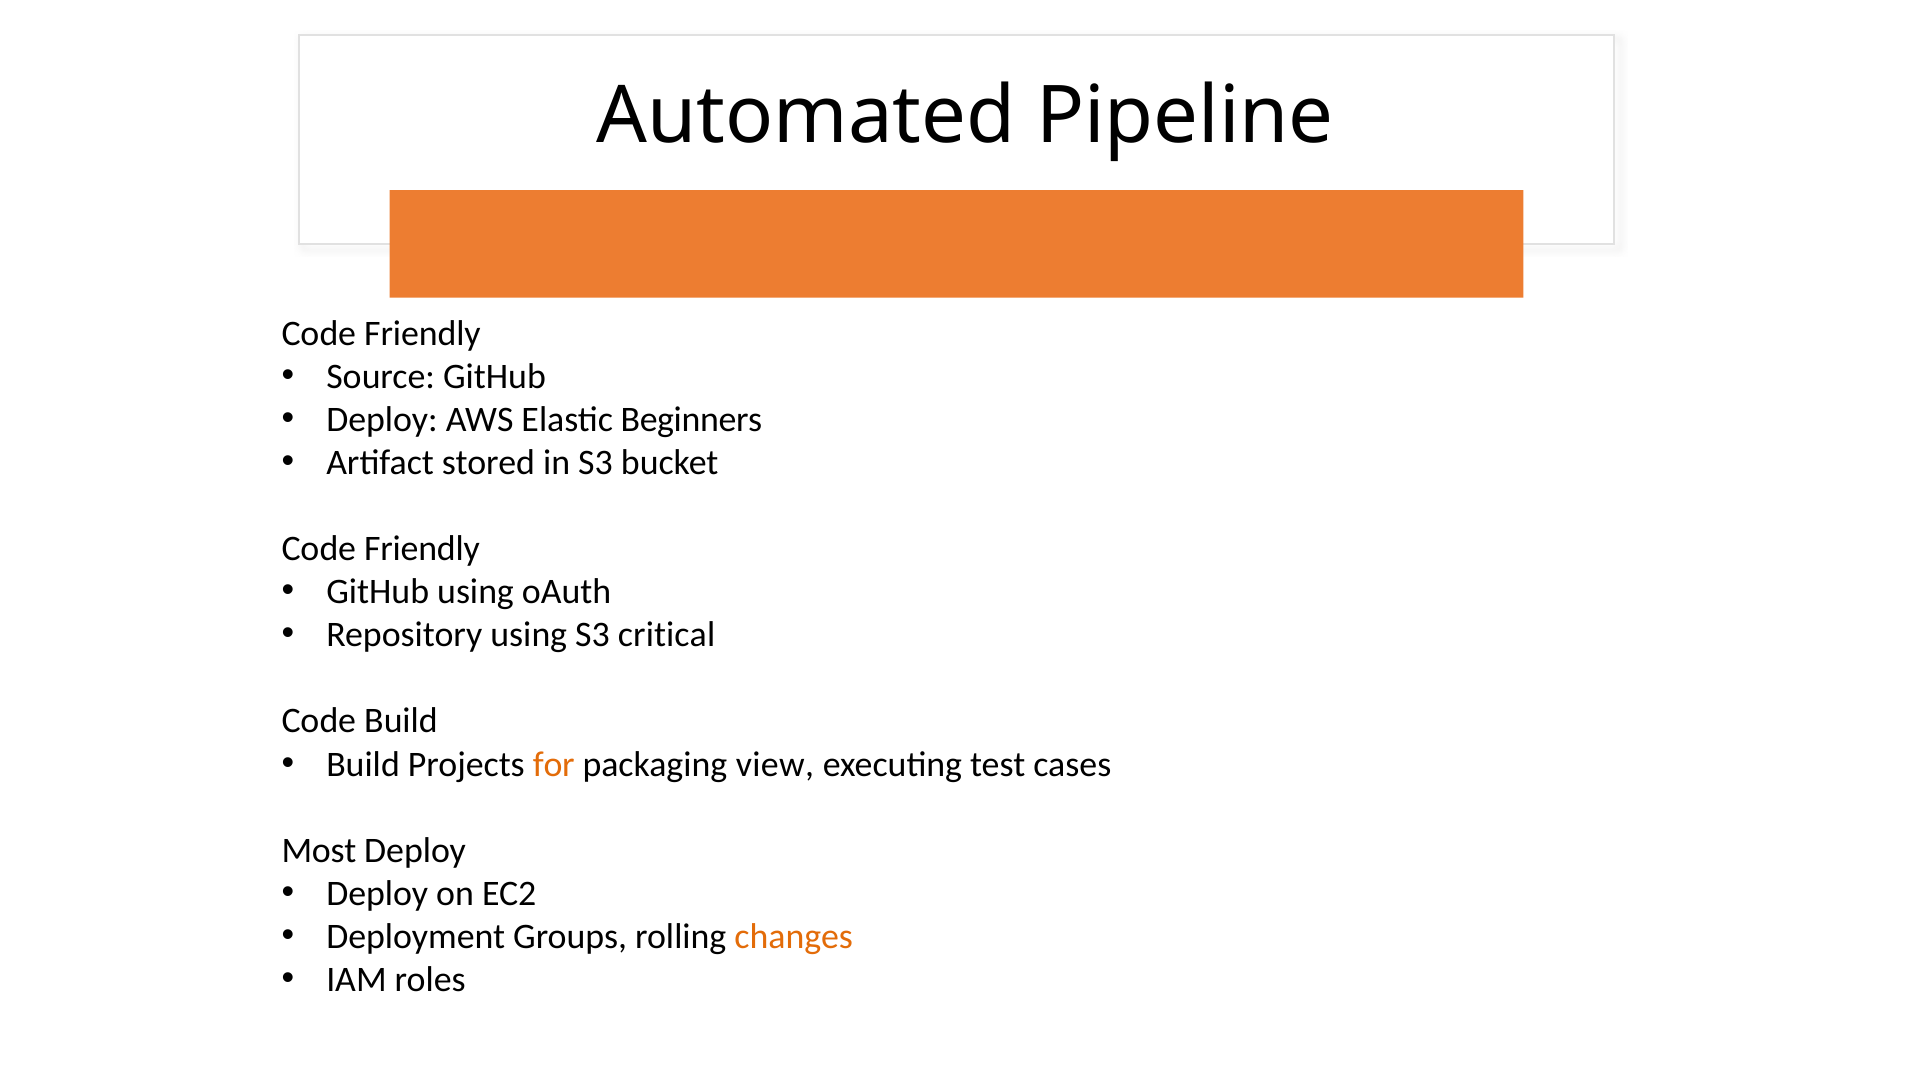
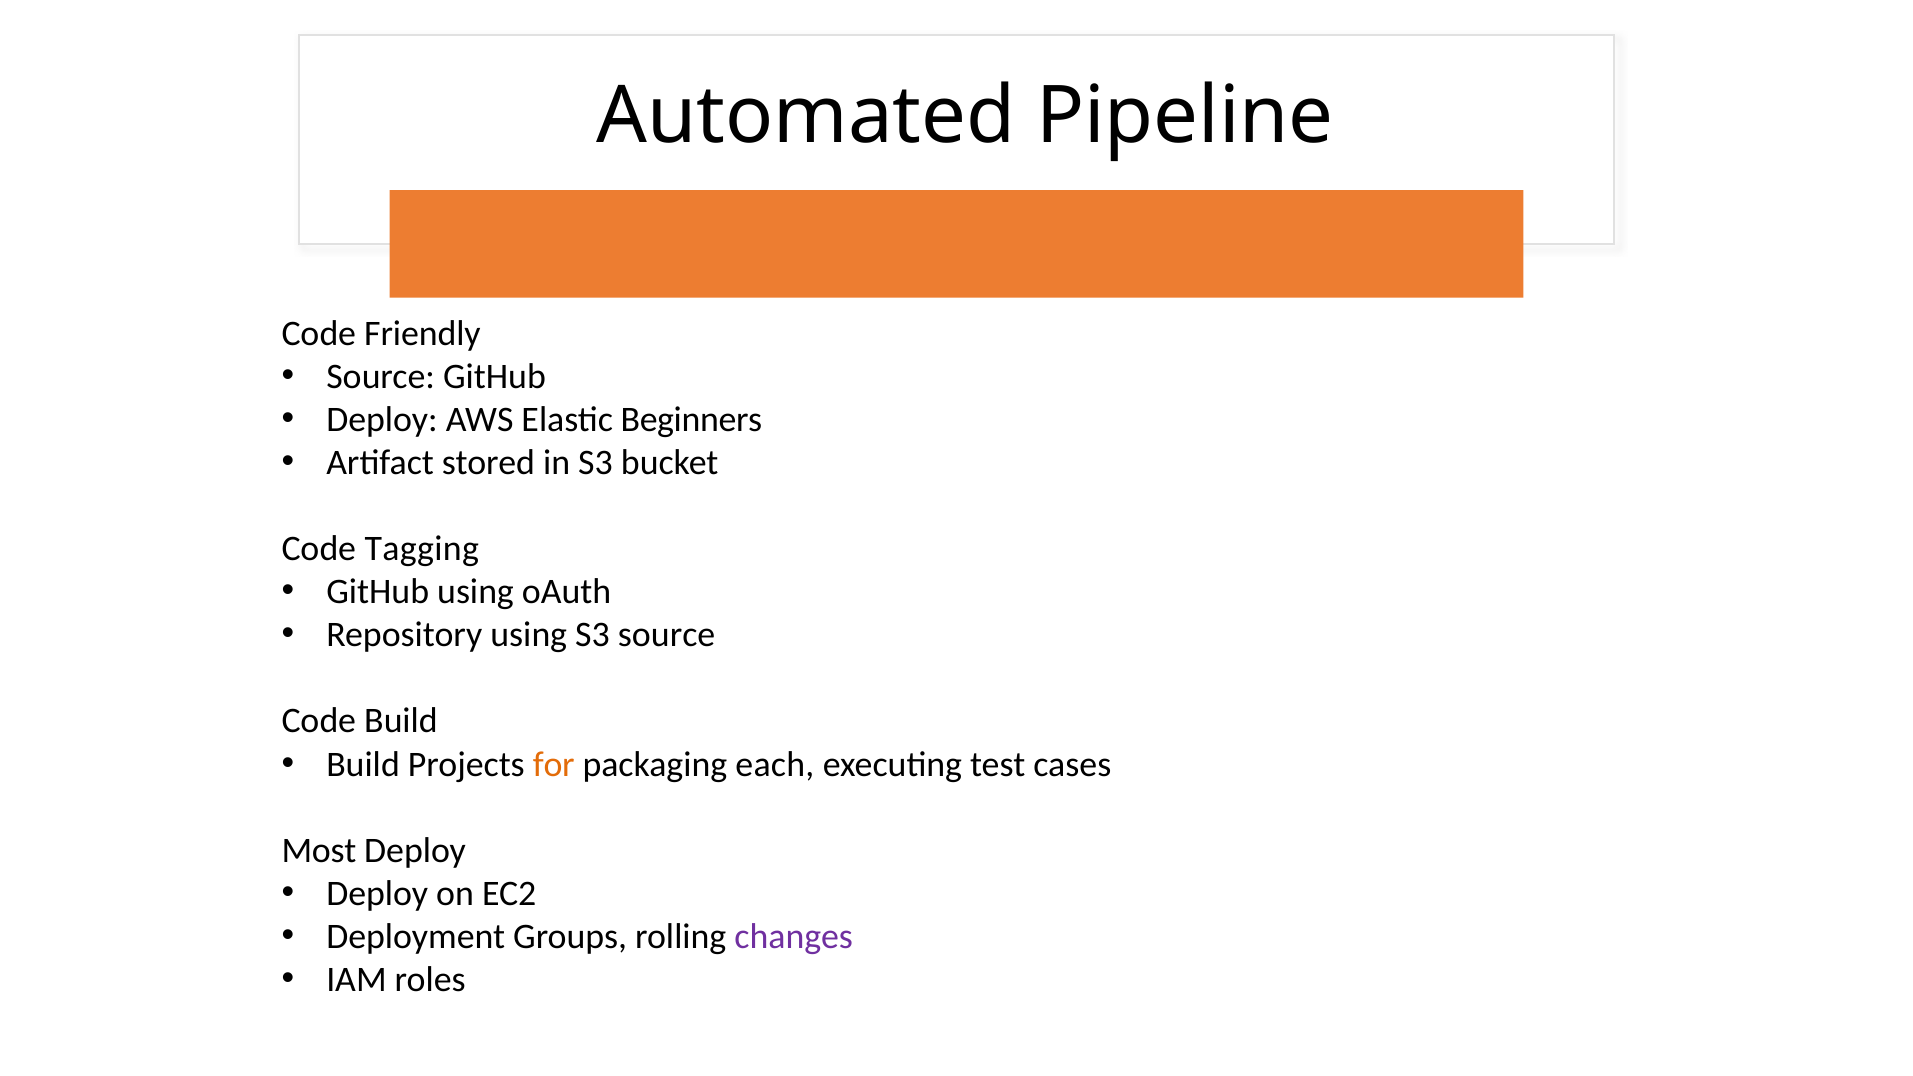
Friendly at (422, 549): Friendly -> Tagging
critical at (667, 635): critical -> source
view: view -> each
changes at (794, 936) colour: orange -> purple
